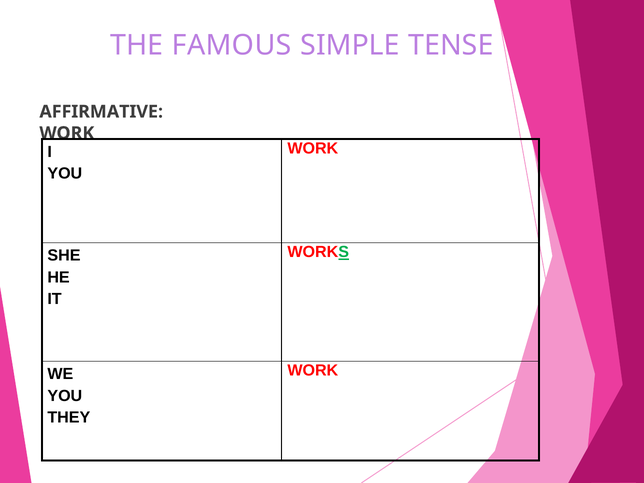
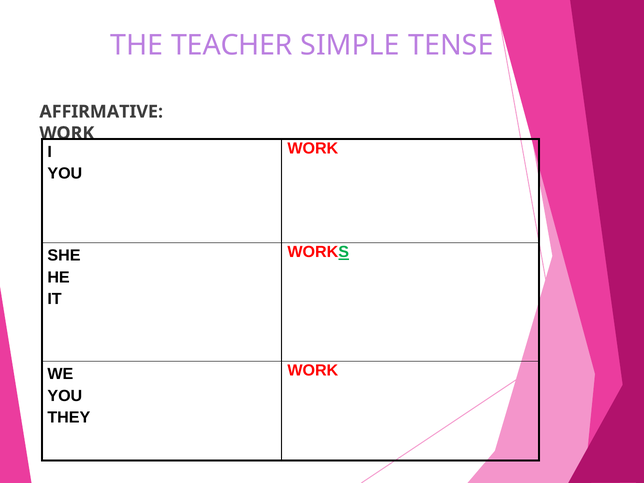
FAMOUS: FAMOUS -> TEACHER
